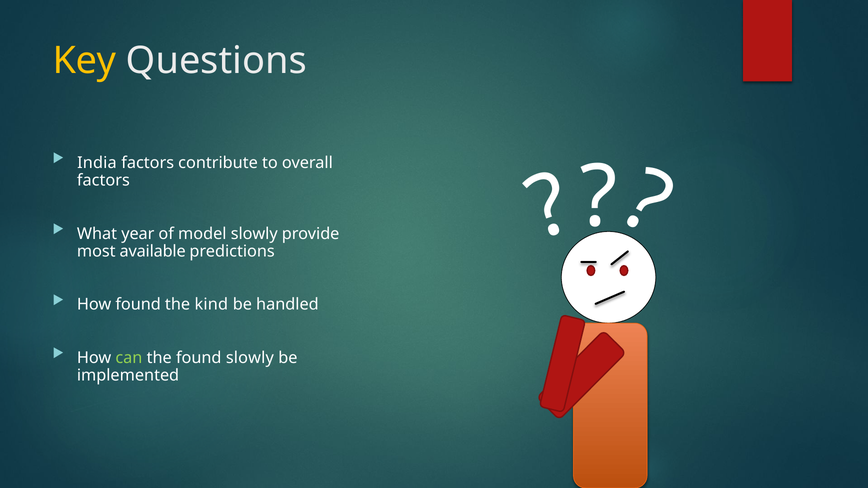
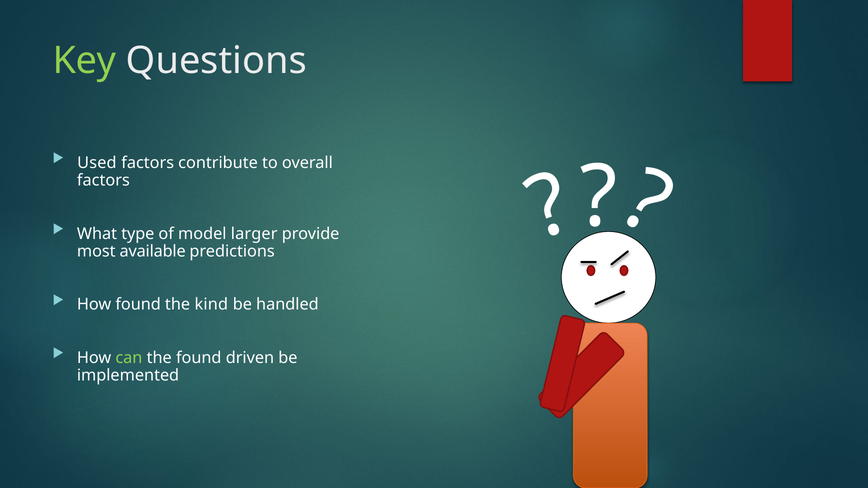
Key colour: yellow -> light green
India: India -> Used
year: year -> type
model slowly: slowly -> larger
found slowly: slowly -> driven
